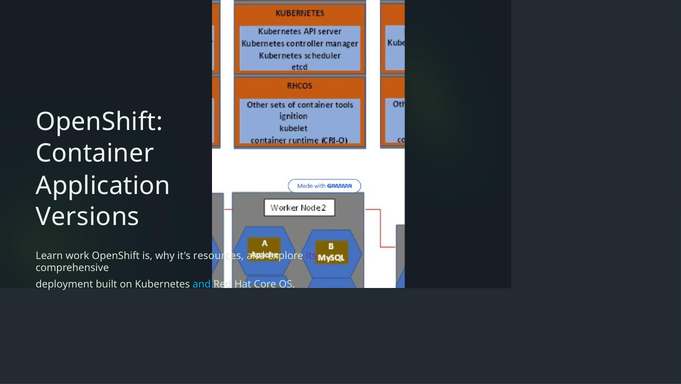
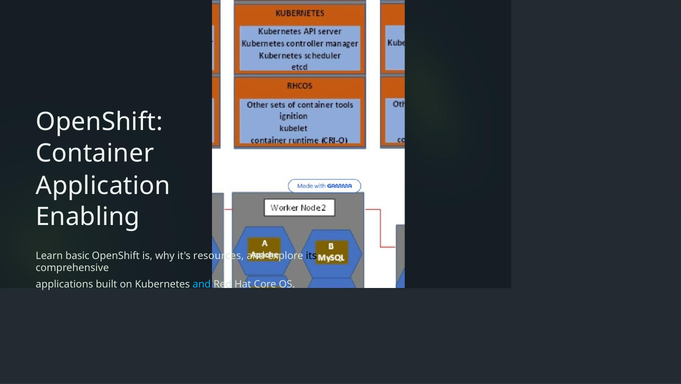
Versions: Versions -> Enabling
work: work -> basic
its colour: purple -> black
deployment: deployment -> applications
